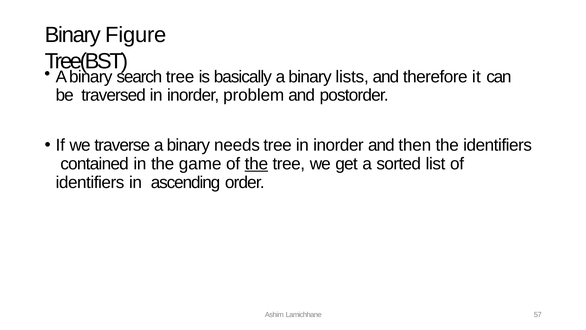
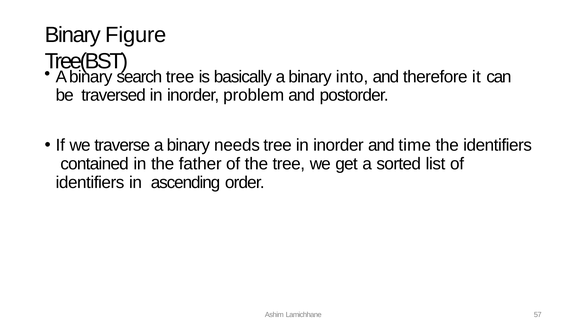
lists: lists -> into
then: then -> time
game: game -> father
the at (256, 164) underline: present -> none
